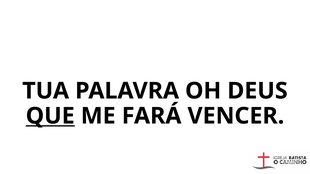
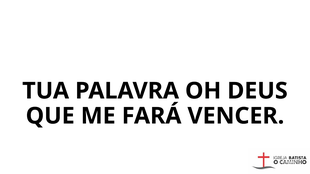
QUE underline: present -> none
